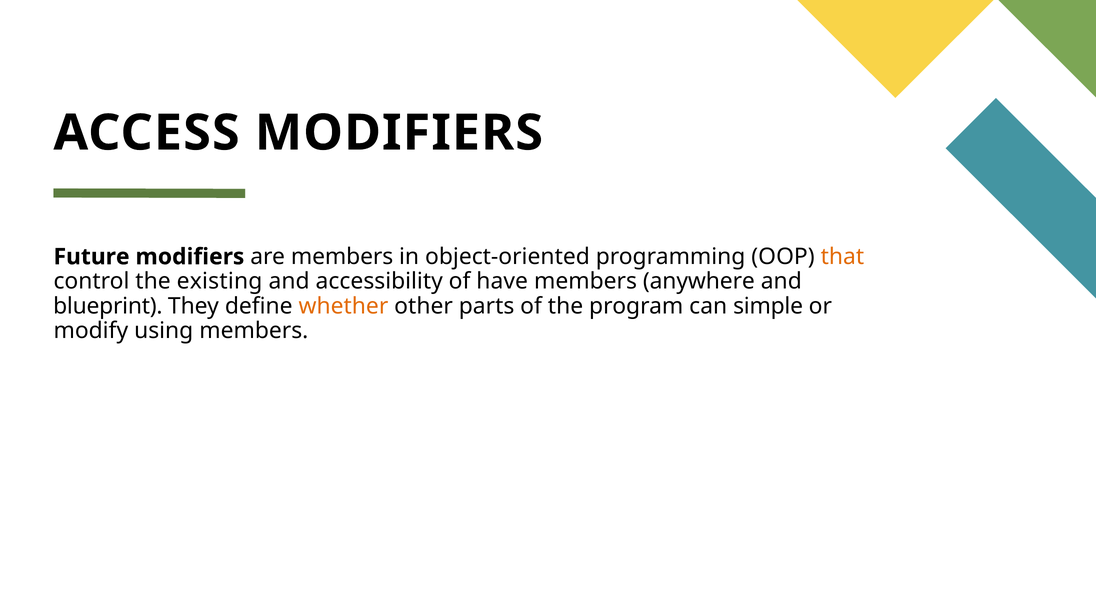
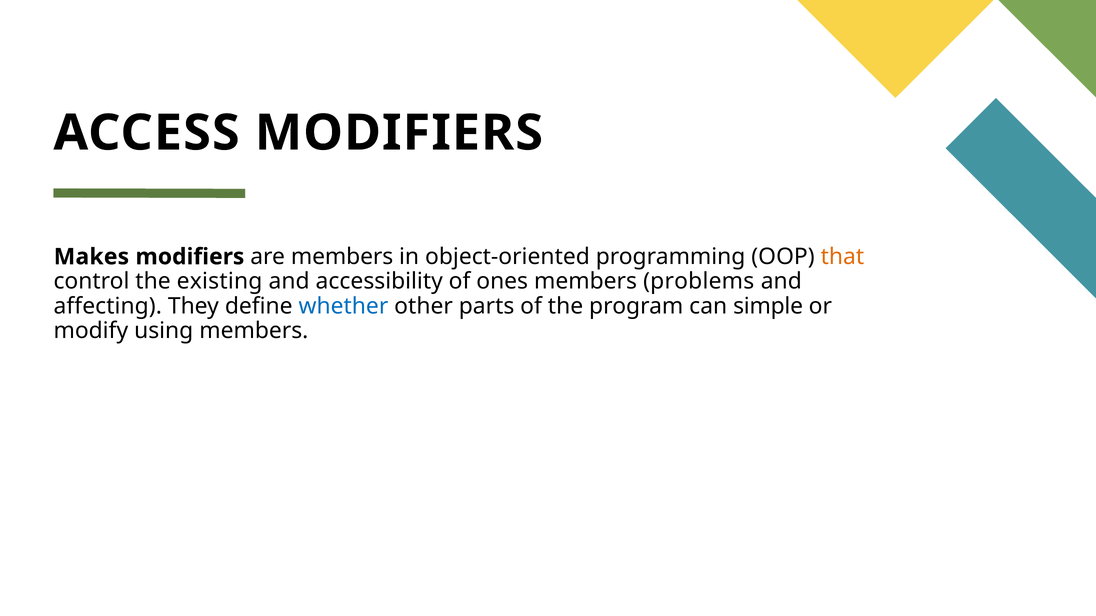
Future: Future -> Makes
have: have -> ones
anywhere: anywhere -> problems
blueprint: blueprint -> affecting
whether colour: orange -> blue
